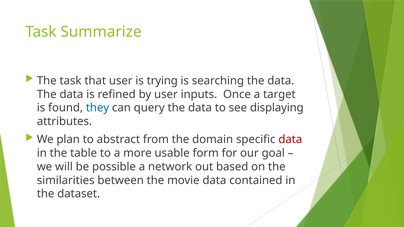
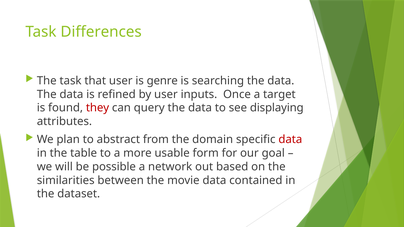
Summarize: Summarize -> Differences
trying: trying -> genre
they colour: blue -> red
